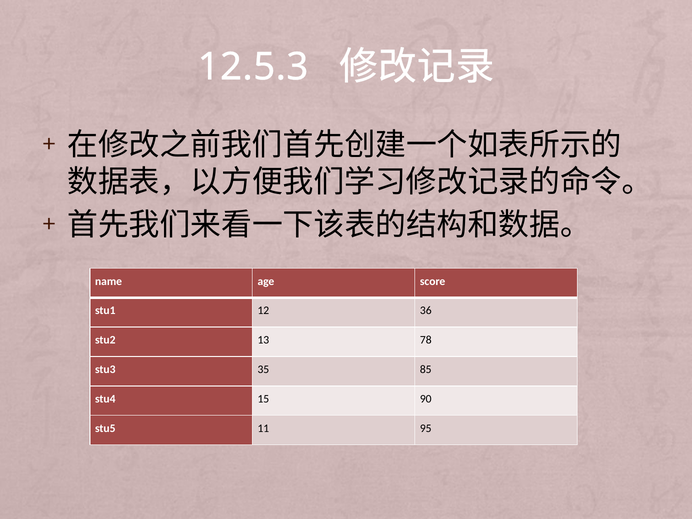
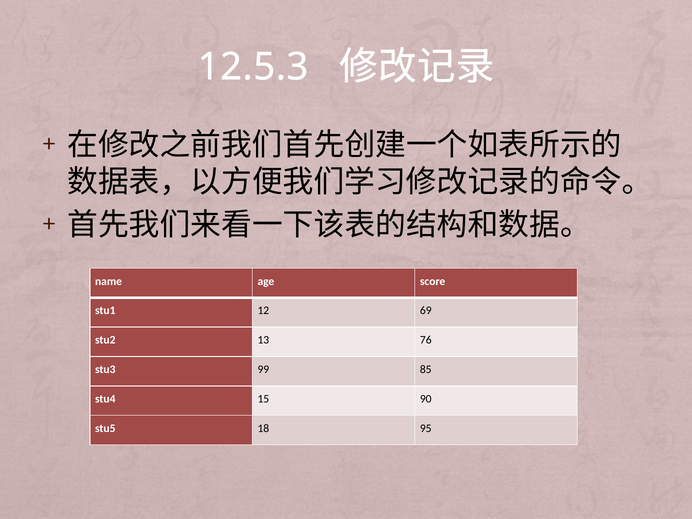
36: 36 -> 69
78: 78 -> 76
35: 35 -> 99
11: 11 -> 18
